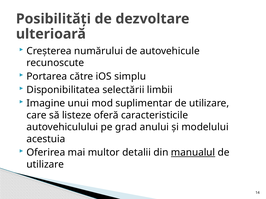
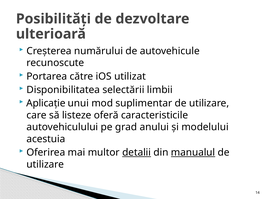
simplu: simplu -> utilizat
Imagine: Imagine -> Aplicație
detalii underline: none -> present
